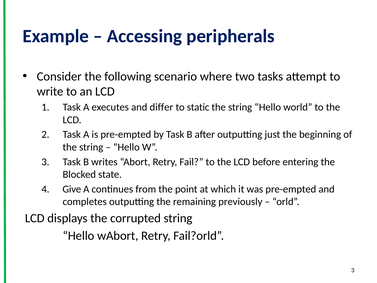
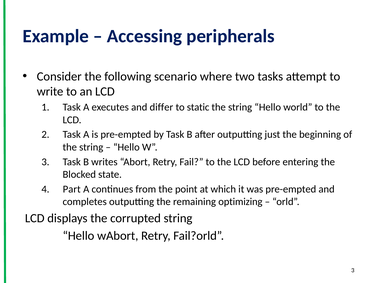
Give: Give -> Part
previously: previously -> optimizing
